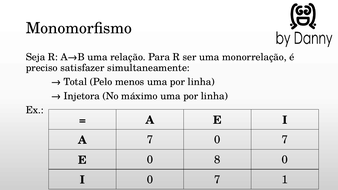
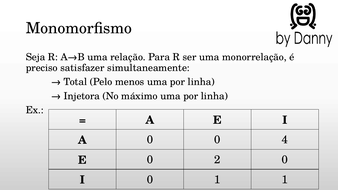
A 7: 7 -> 0
7 at (285, 140): 7 -> 4
8: 8 -> 2
I 0 7: 7 -> 1
